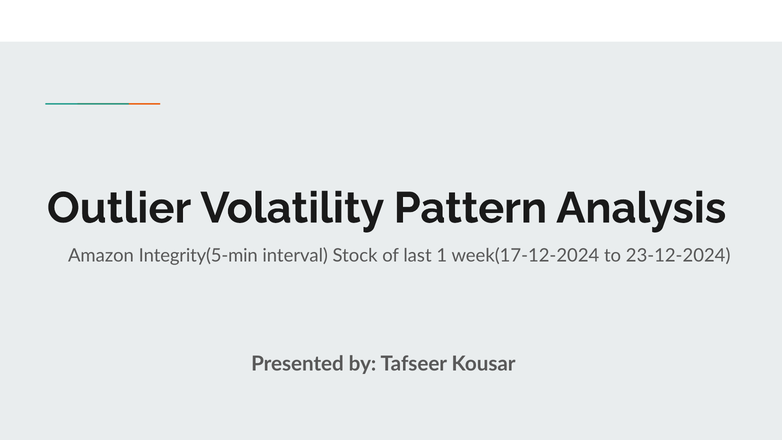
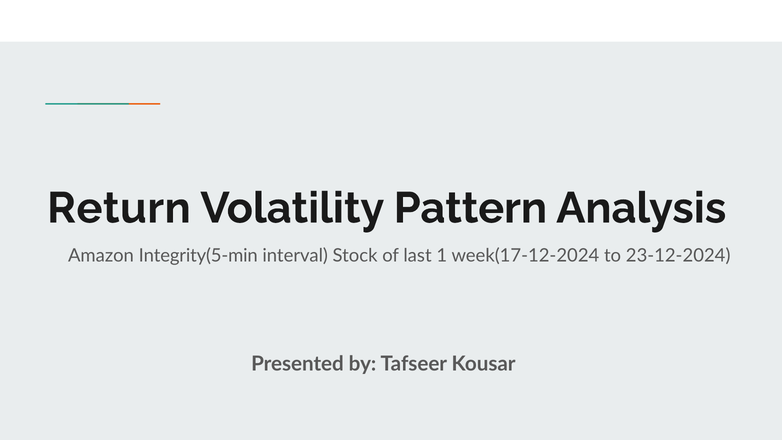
Outlier: Outlier -> Return
